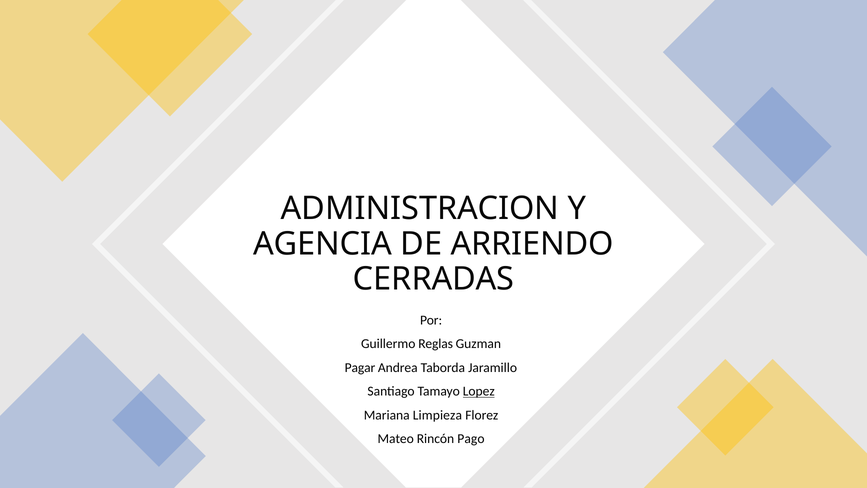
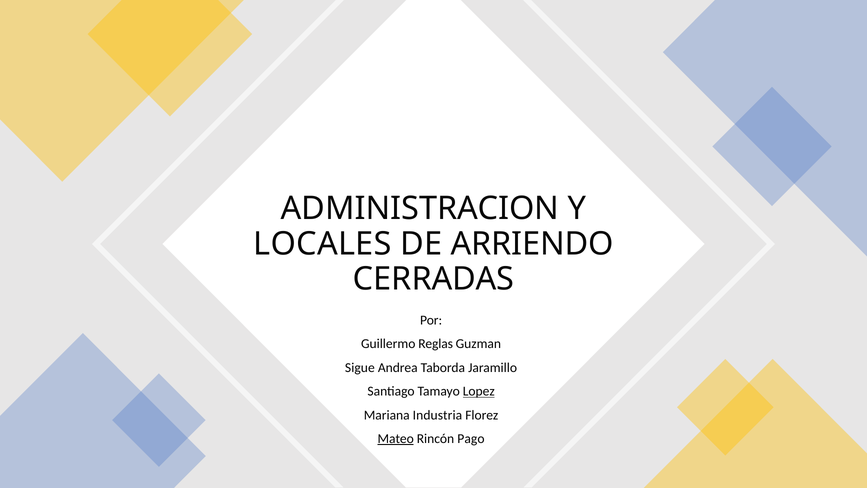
AGENCIA: AGENCIA -> LOCALES
Pagar: Pagar -> Sigue
Limpieza: Limpieza -> Industria
Mateo underline: none -> present
